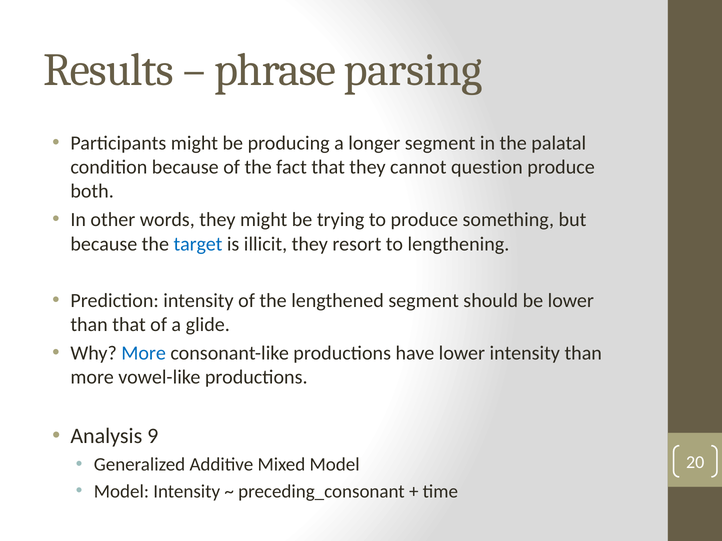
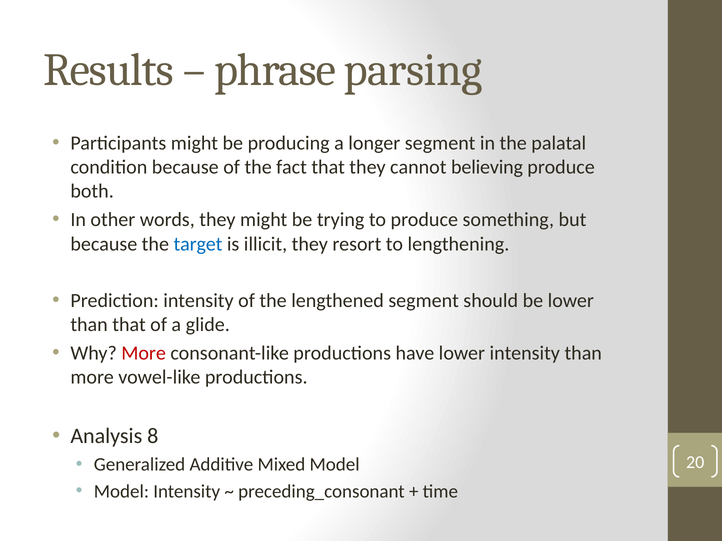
question: question -> believing
More at (144, 354) colour: blue -> red
9: 9 -> 8
